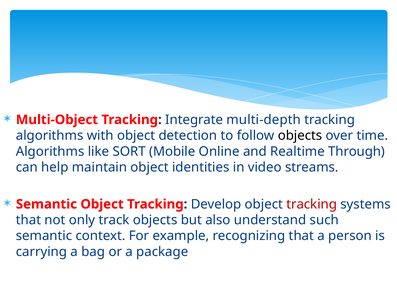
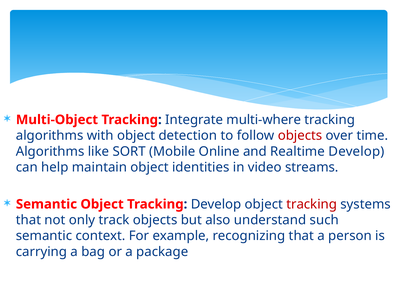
multi-depth: multi-depth -> multi-where
objects at (300, 136) colour: black -> red
Realtime Through: Through -> Develop
